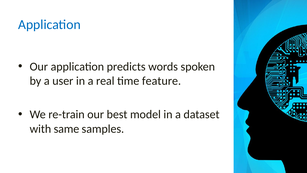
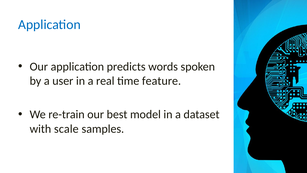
same: same -> scale
